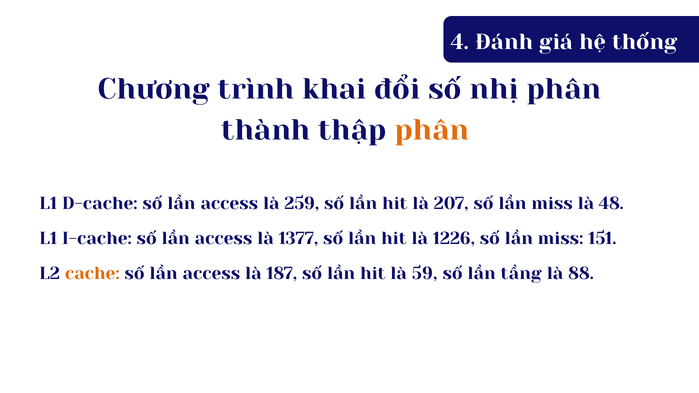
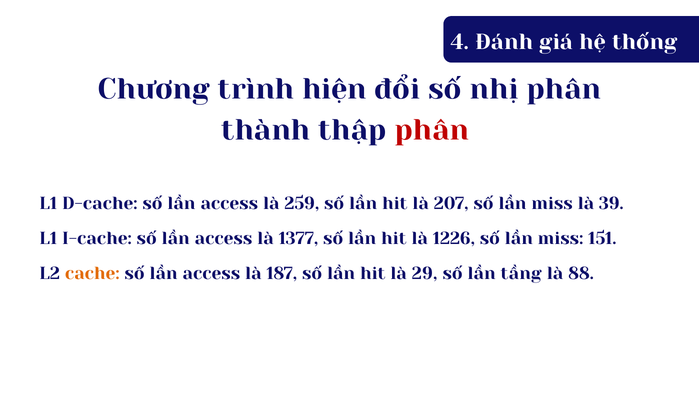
khai: khai -> hiện
phân at (432, 130) colour: orange -> red
48: 48 -> 39
59: 59 -> 29
